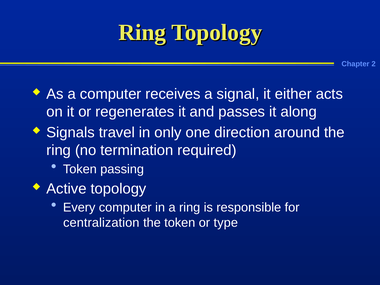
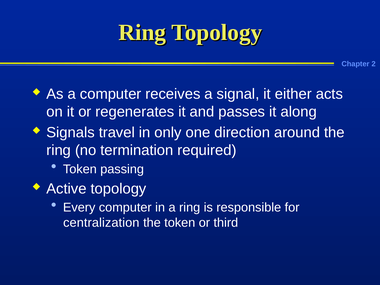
type: type -> third
